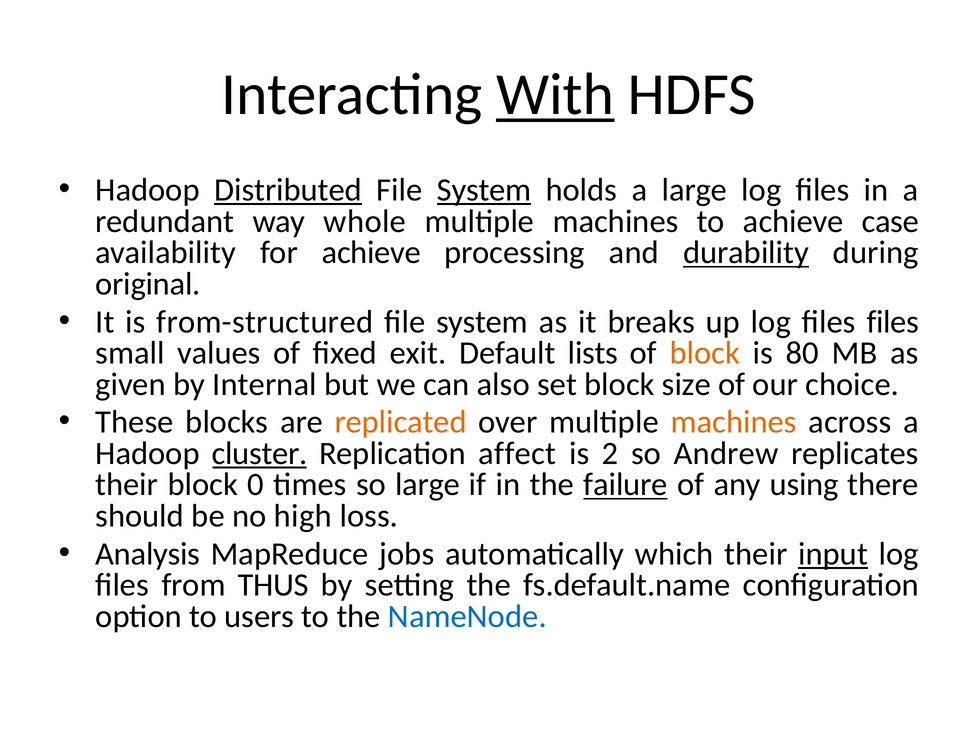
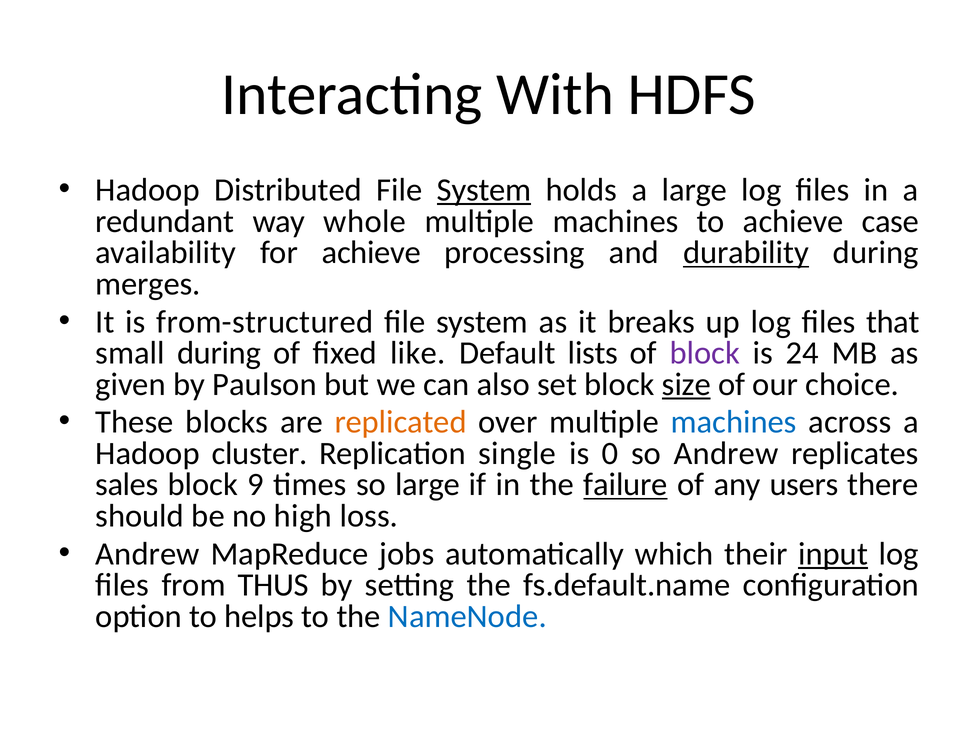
With underline: present -> none
Distributed underline: present -> none
original: original -> merges
files files: files -> that
small values: values -> during
exit: exit -> like
block at (705, 353) colour: orange -> purple
80: 80 -> 24
Internal: Internal -> Paulson
size underline: none -> present
machines at (734, 422) colour: orange -> blue
cluster underline: present -> none
affect: affect -> single
2: 2 -> 0
their at (127, 485): their -> sales
0: 0 -> 9
using: using -> users
Analysis at (148, 554): Analysis -> Andrew
users: users -> helps
